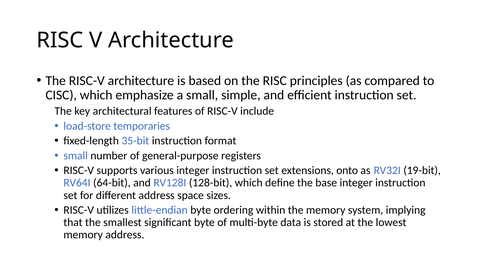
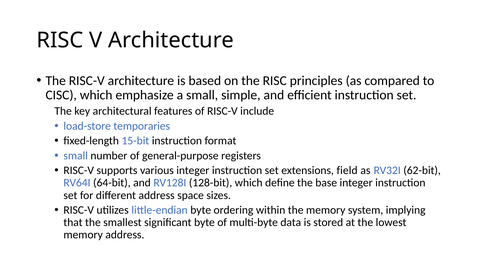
35-bit: 35-bit -> 15-bit
onto: onto -> field
19-bit: 19-bit -> 62-bit
